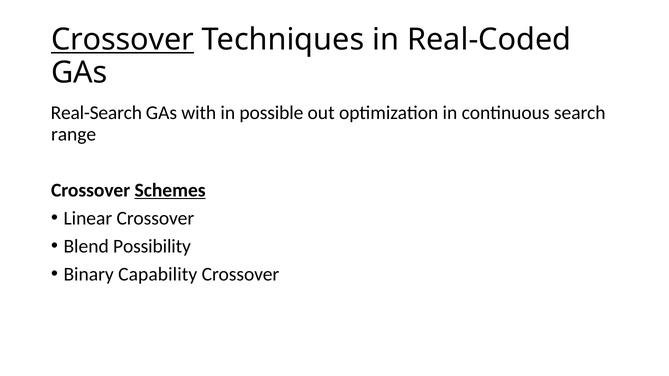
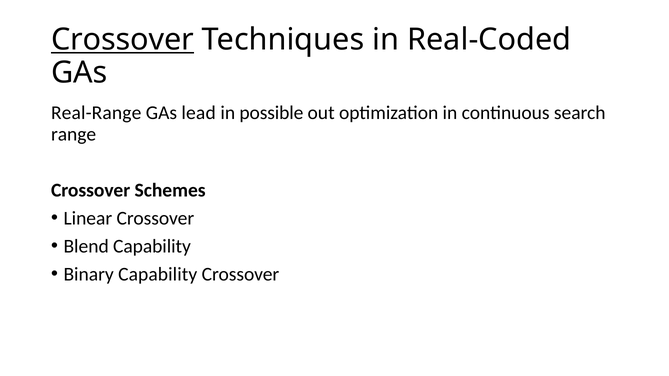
Real-Search: Real-Search -> Real-Range
with: with -> lead
Schemes underline: present -> none
Blend Possibility: Possibility -> Capability
